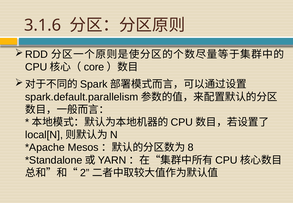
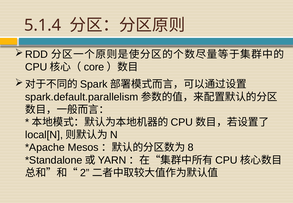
3.1.6: 3.1.6 -> 5.1.4
